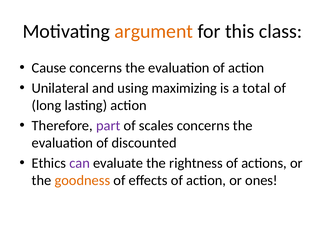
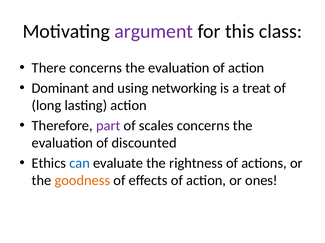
argument colour: orange -> purple
Cause: Cause -> There
Unilateral: Unilateral -> Dominant
maximizing: maximizing -> networking
total: total -> treat
can colour: purple -> blue
